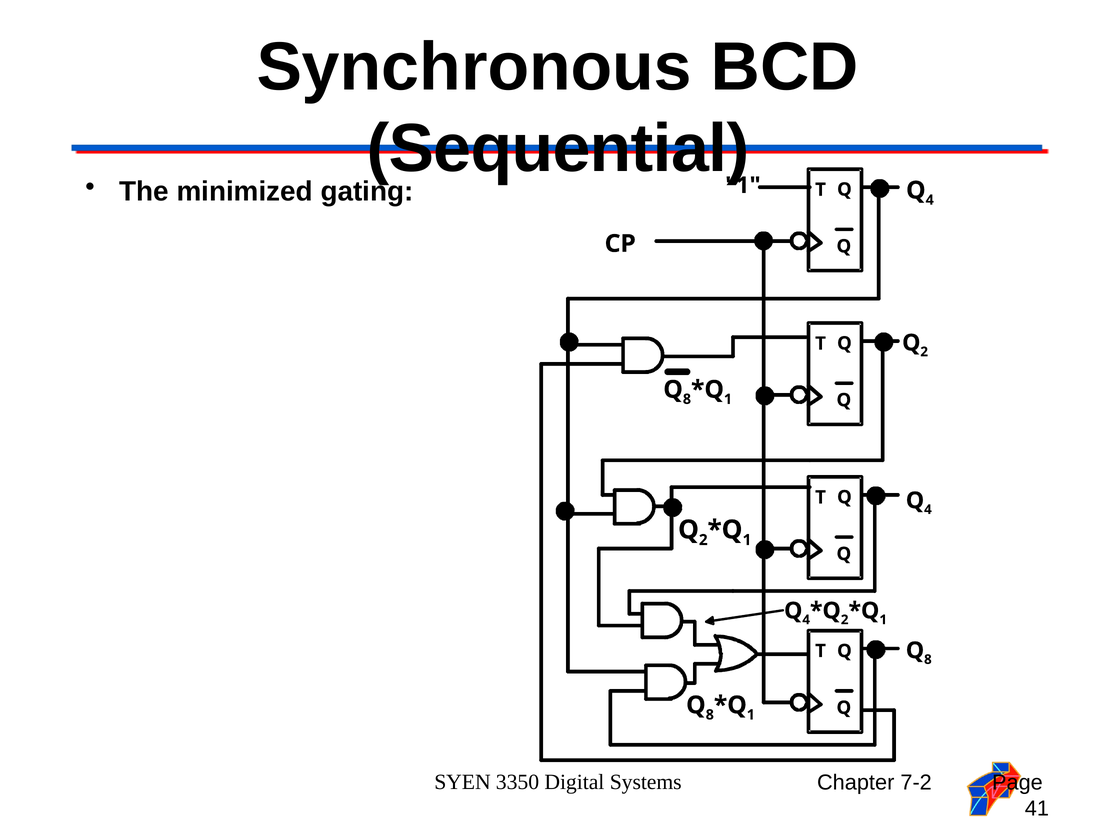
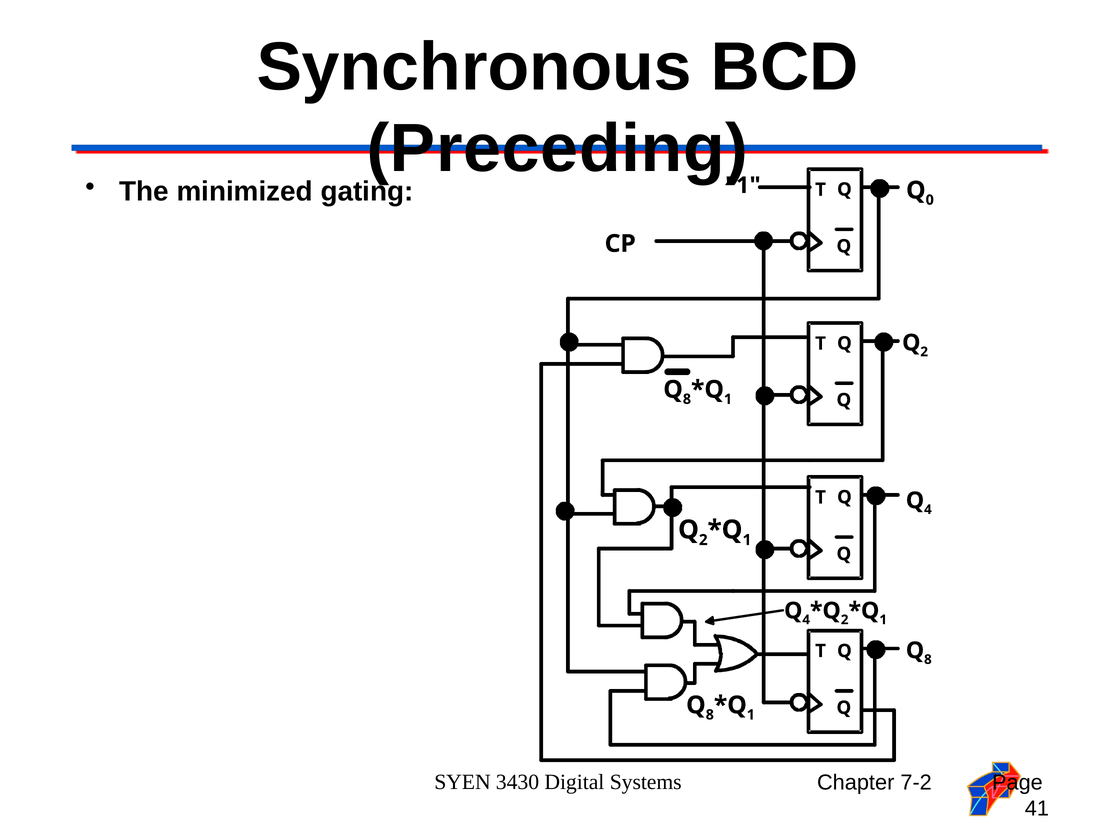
Sequential: Sequential -> Preceding
4 at (930, 200): 4 -> 0
3350: 3350 -> 3430
